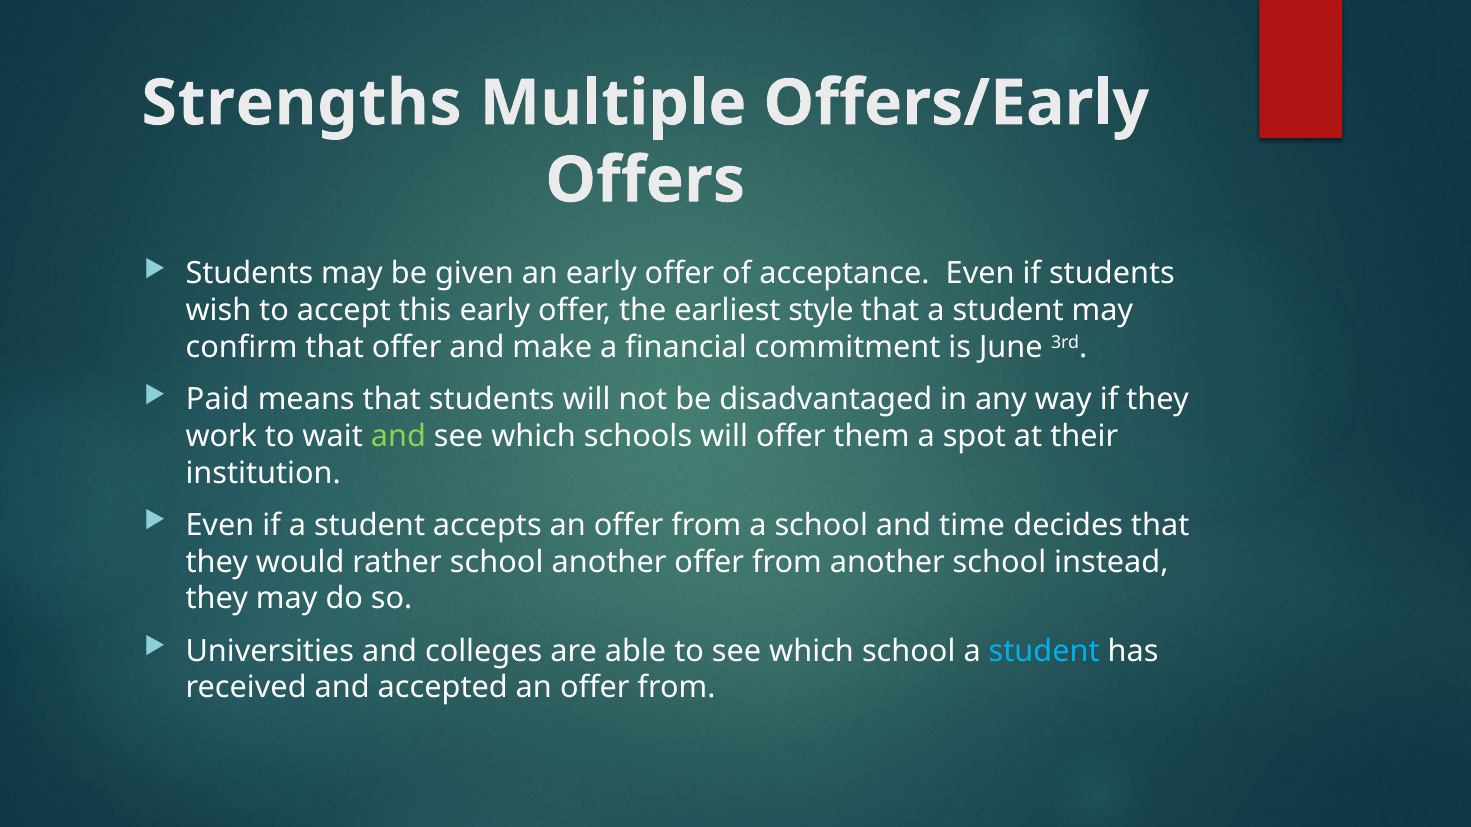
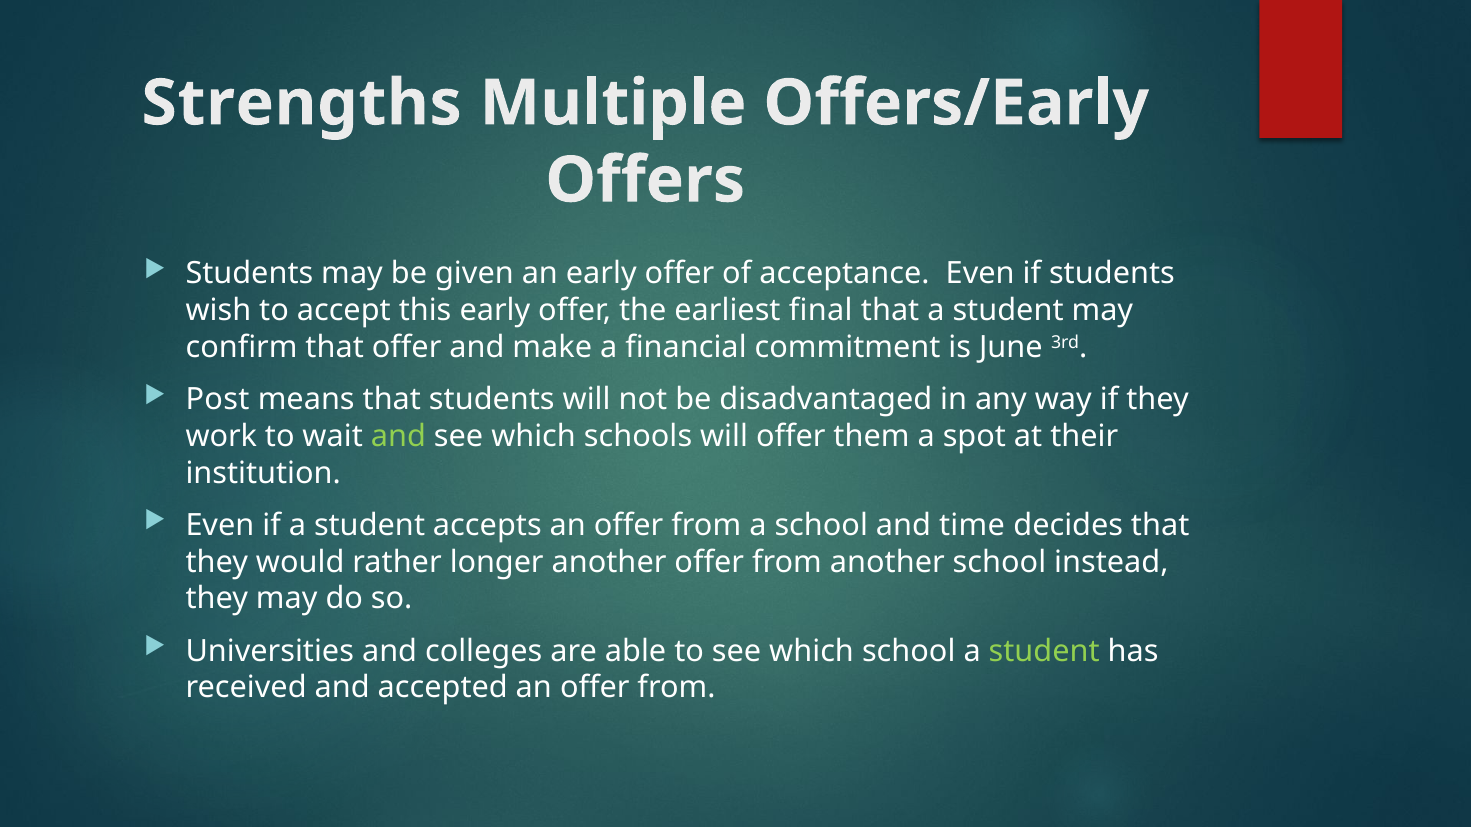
style: style -> final
Paid: Paid -> Post
rather school: school -> longer
student at (1044, 651) colour: light blue -> light green
